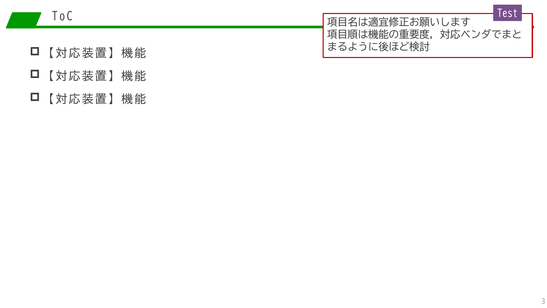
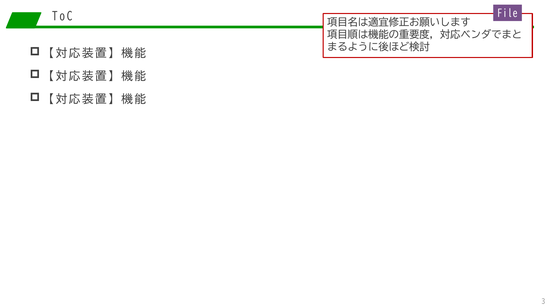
Test: Test -> File
